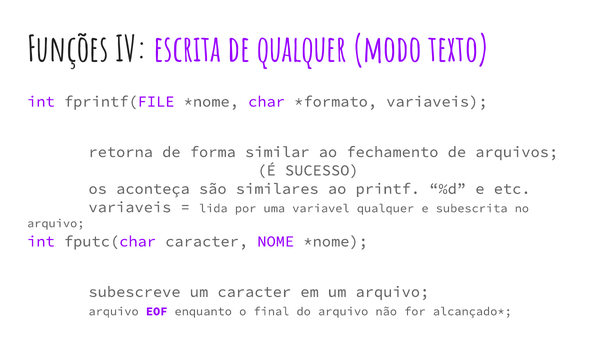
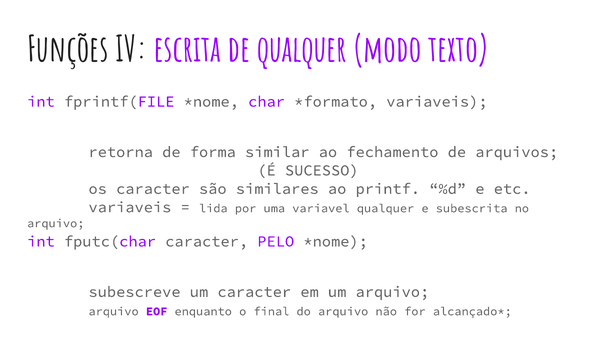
os aconteça: aconteça -> caracter
NOME: NOME -> PELO
